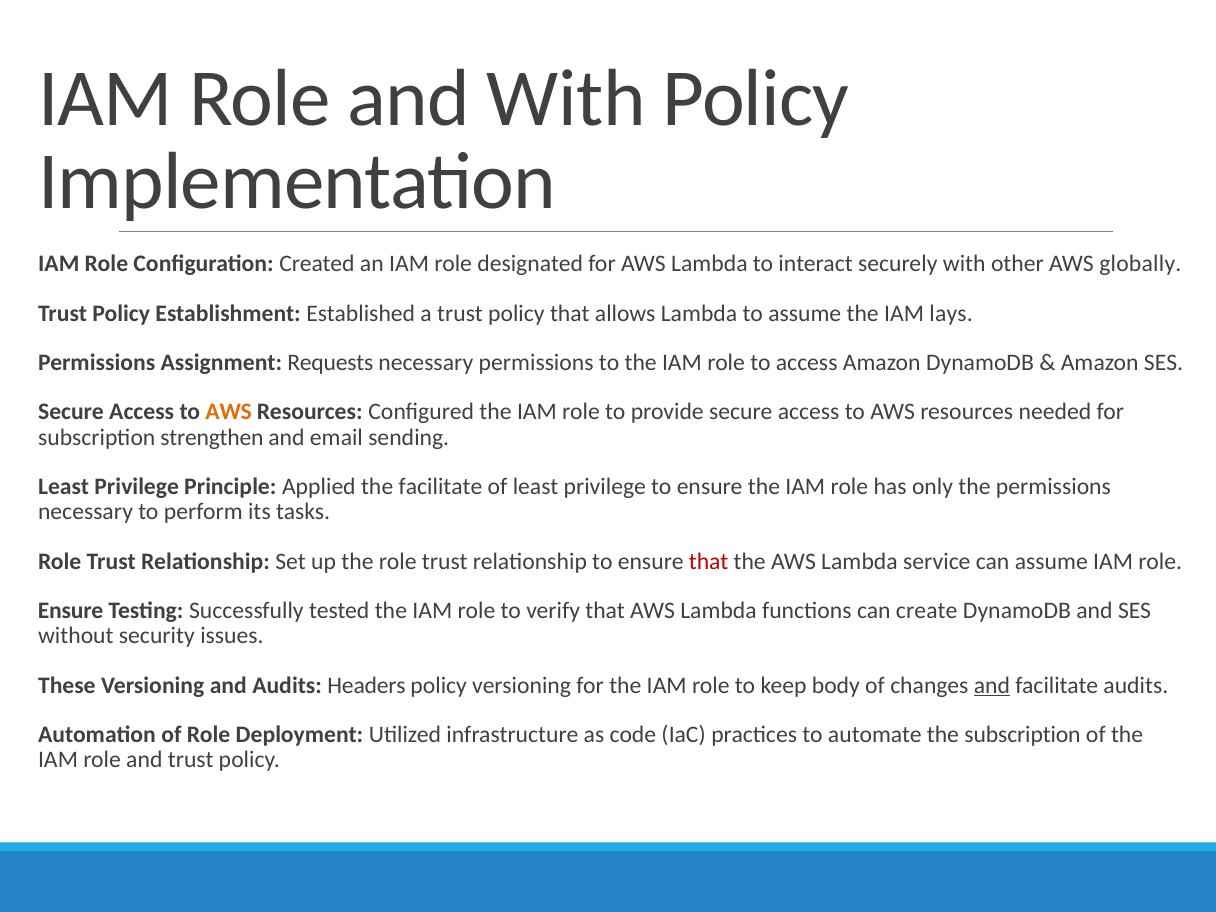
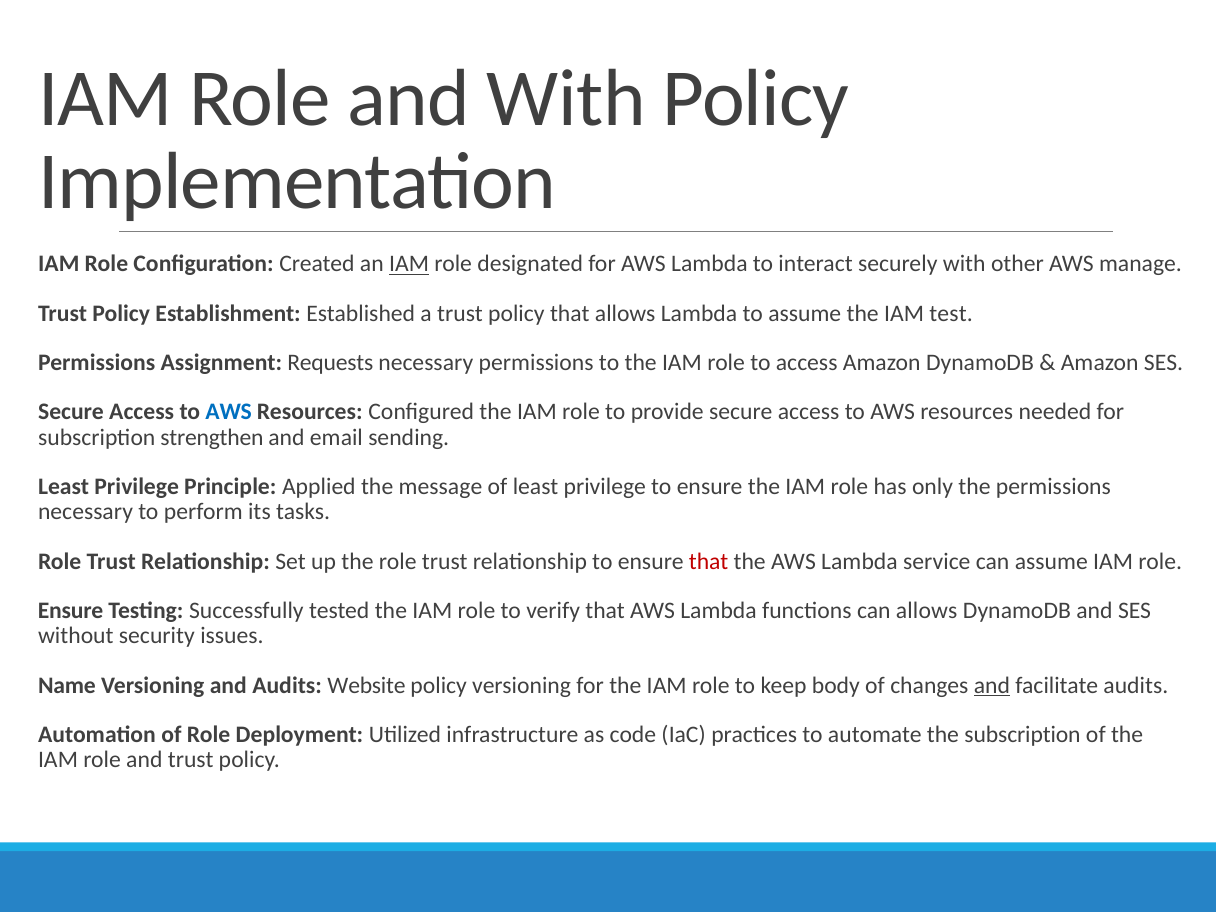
IAM at (409, 264) underline: none -> present
globally: globally -> manage
lays: lays -> test
AWS at (229, 412) colour: orange -> blue
the facilitate: facilitate -> message
can create: create -> allows
These: These -> Name
Headers: Headers -> Website
